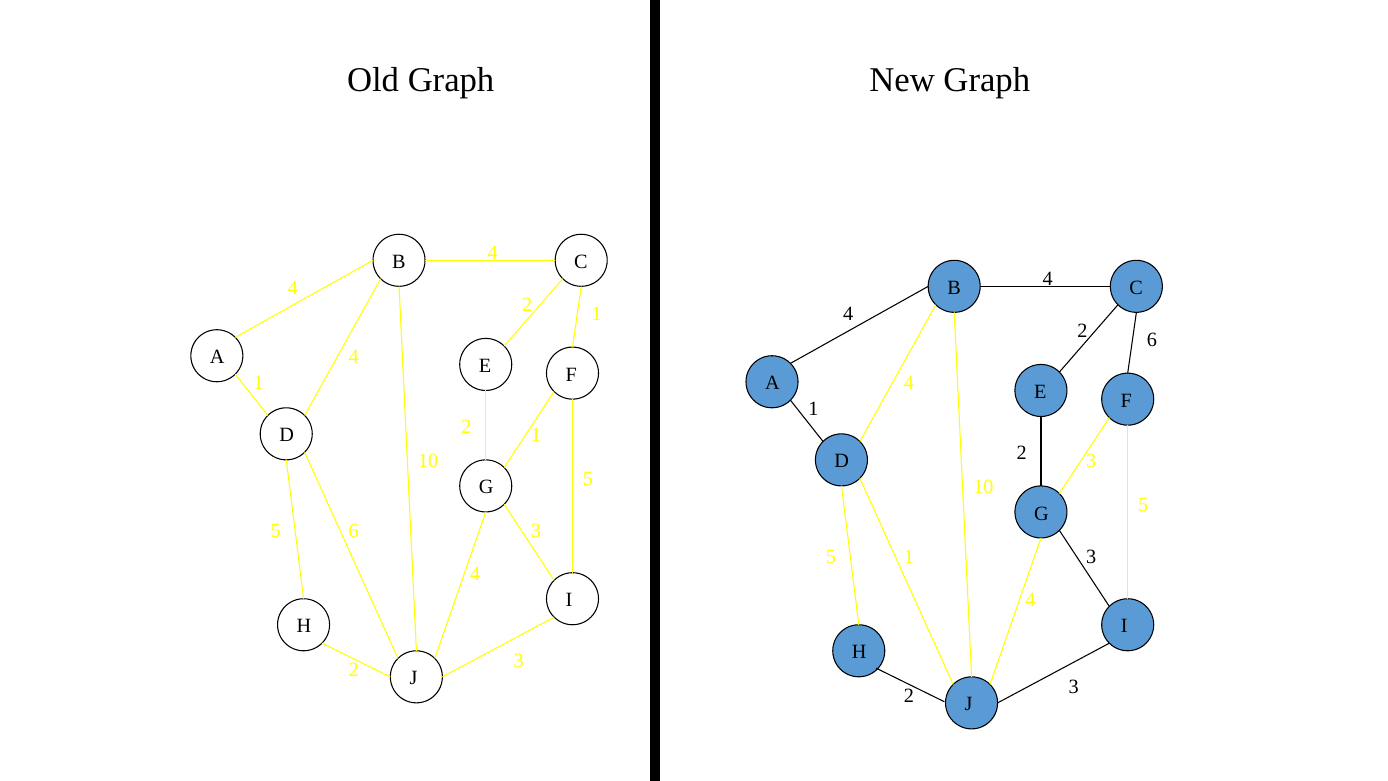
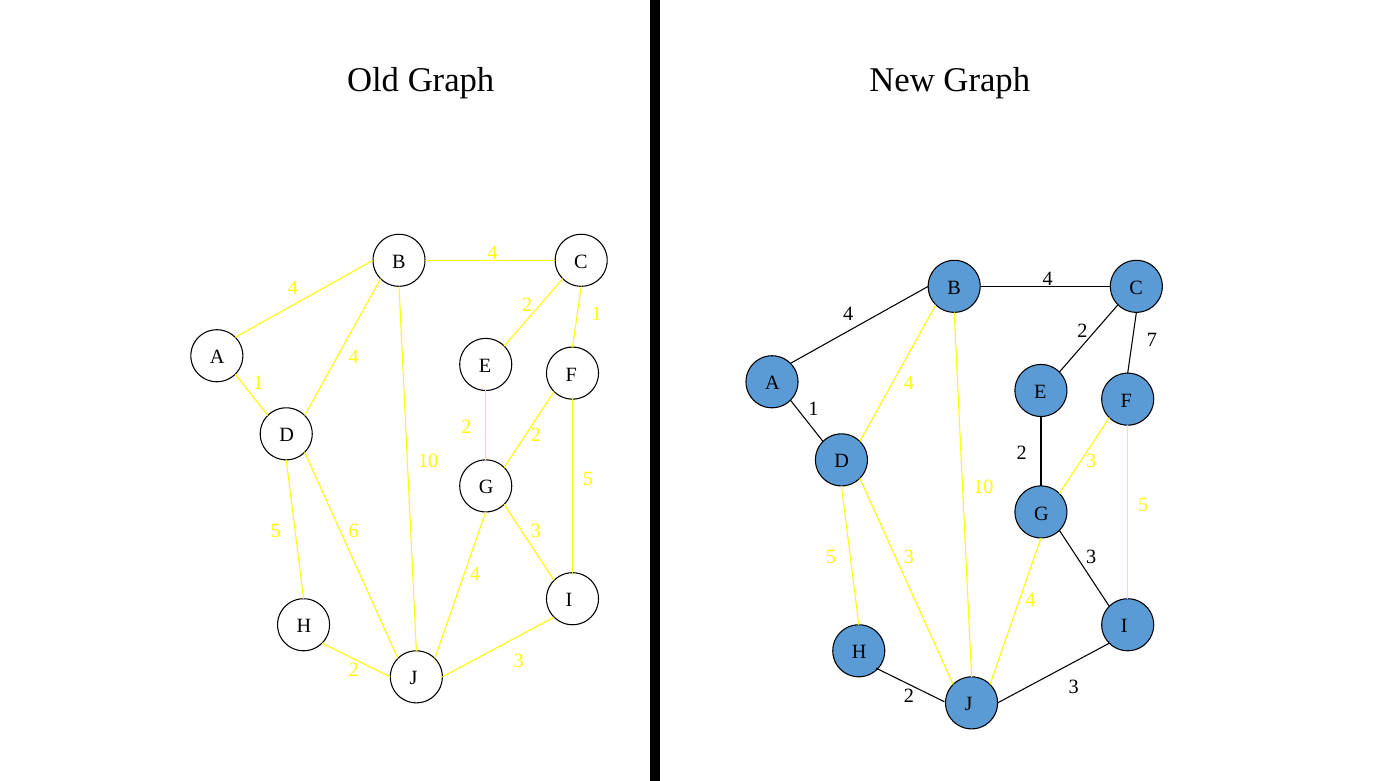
2 6: 6 -> 7
1 at (536, 435): 1 -> 2
1 at (909, 557): 1 -> 3
